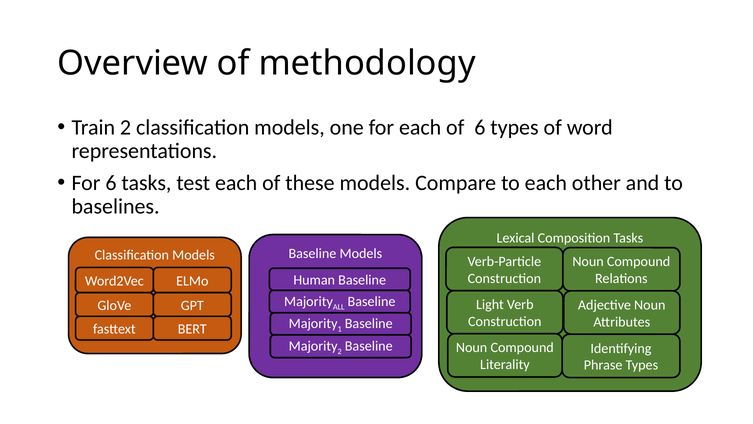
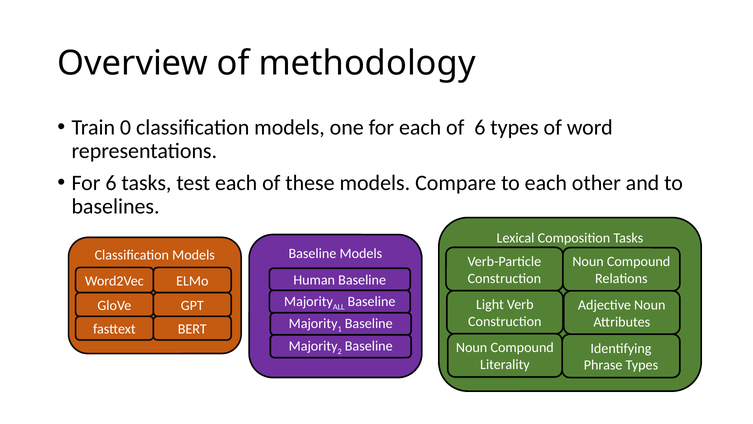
Train 2: 2 -> 0
